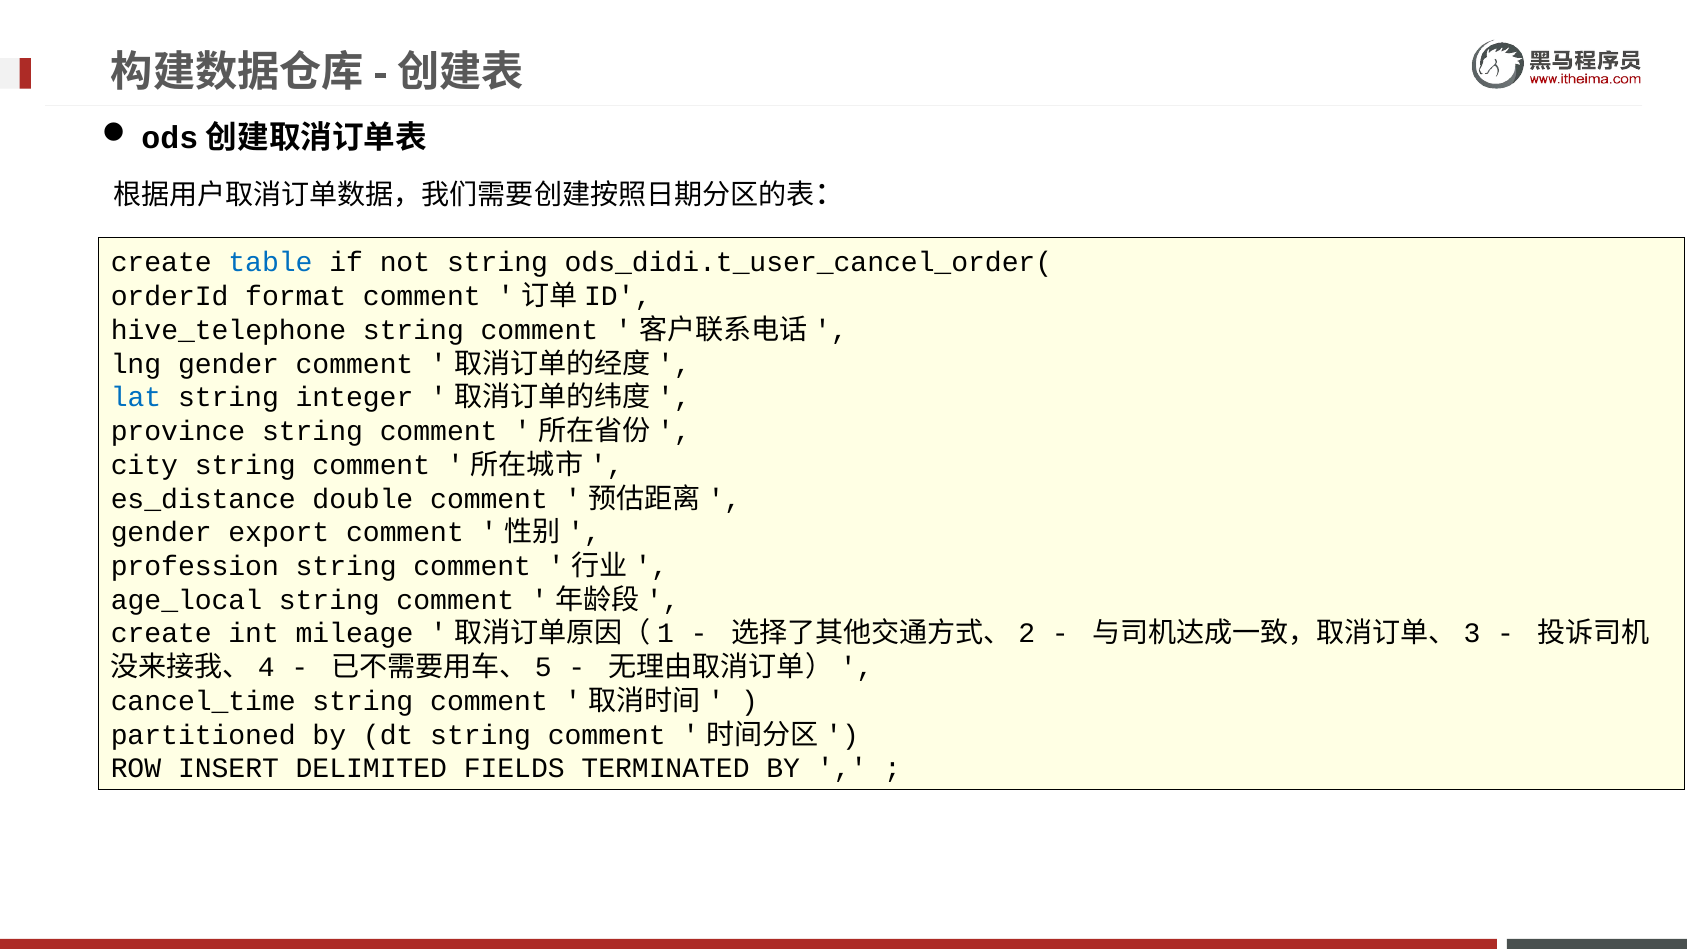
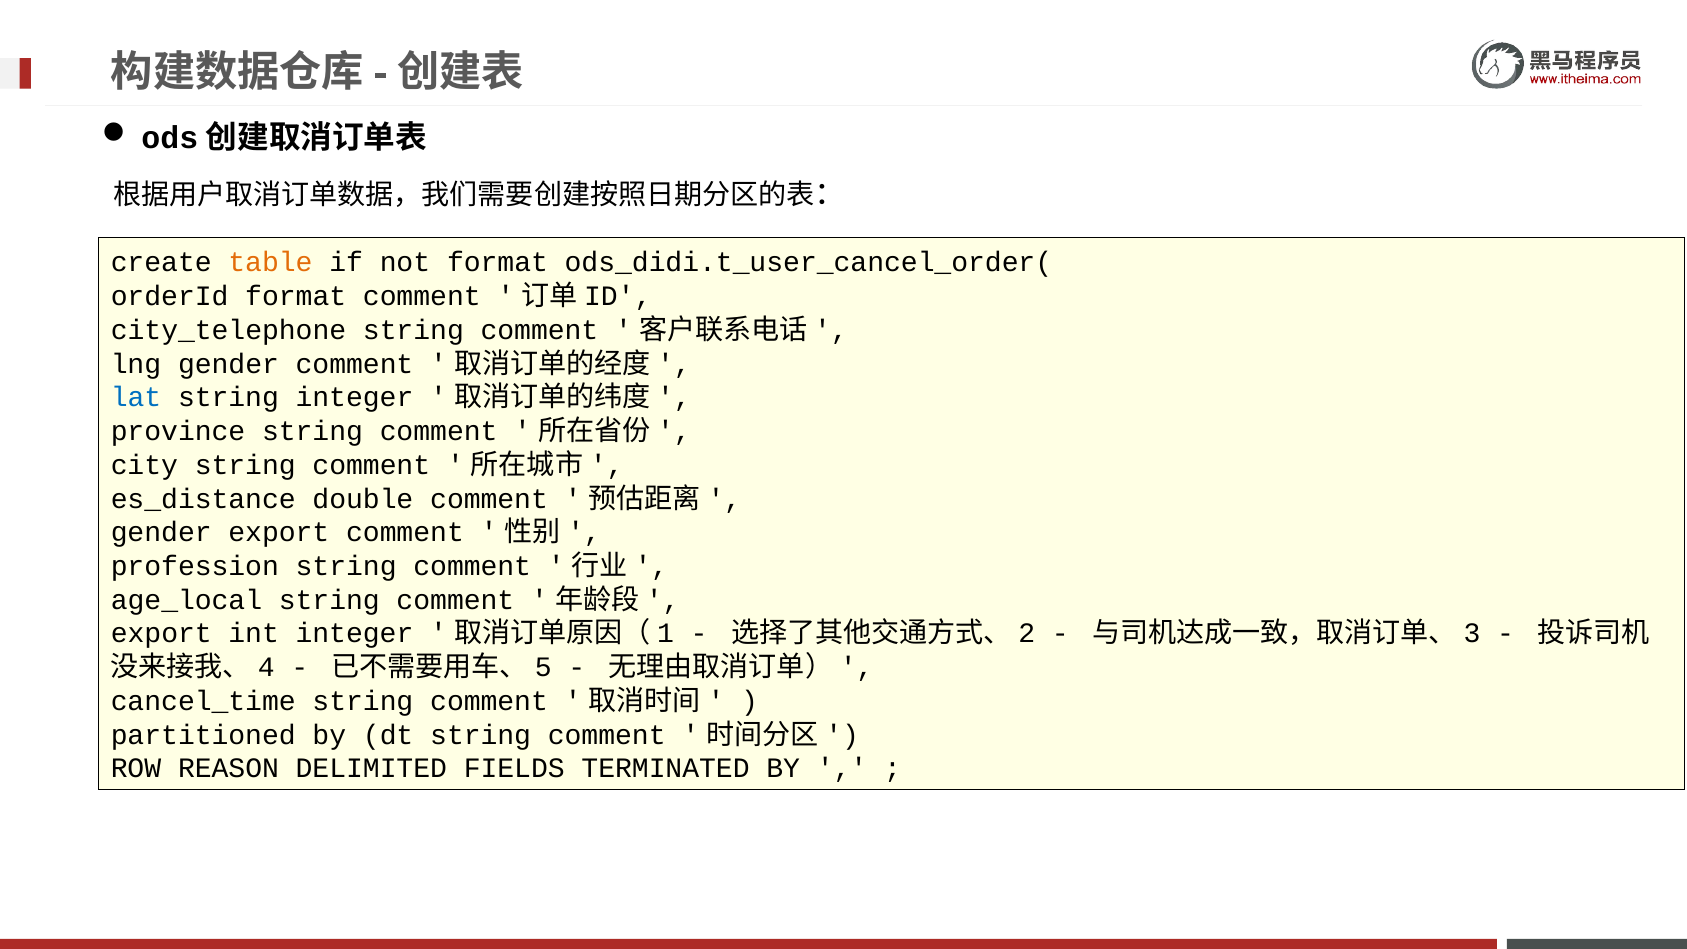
table colour: blue -> orange
not string: string -> format
hive_telephone: hive_telephone -> city_telephone
create at (161, 634): create -> export
int mileage: mileage -> integer
INSERT: INSERT -> REASON
